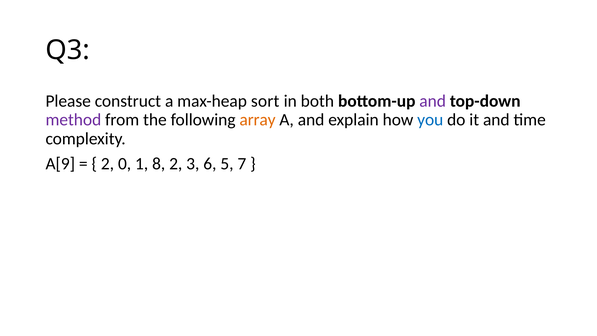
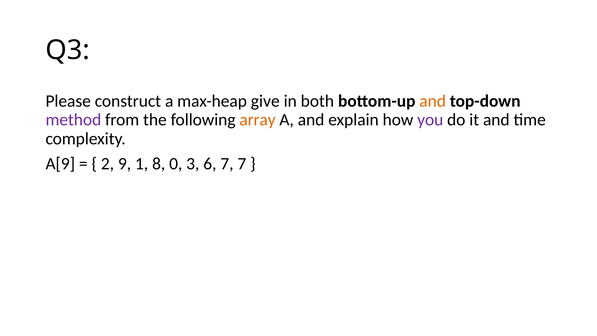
sort: sort -> give
and at (433, 101) colour: purple -> orange
you colour: blue -> purple
0: 0 -> 9
8 2: 2 -> 0
6 5: 5 -> 7
